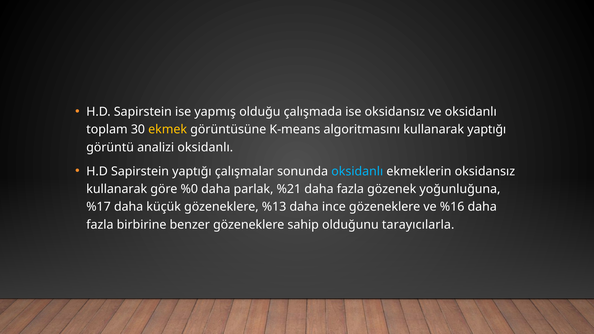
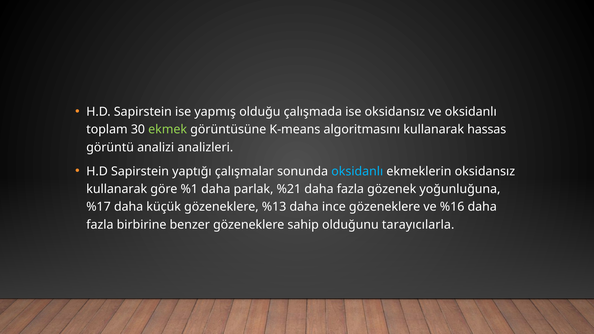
ekmek colour: yellow -> light green
kullanarak yaptığı: yaptığı -> hassas
analizi oksidanlı: oksidanlı -> analizleri
%0: %0 -> %1
